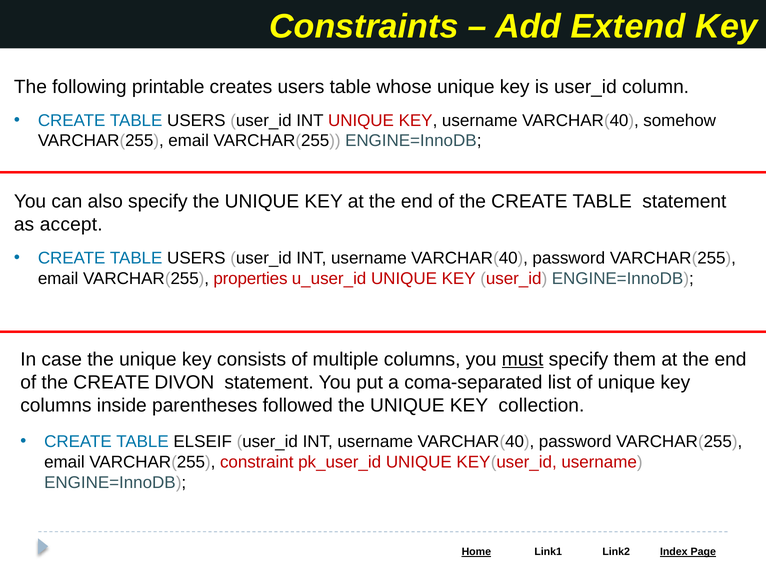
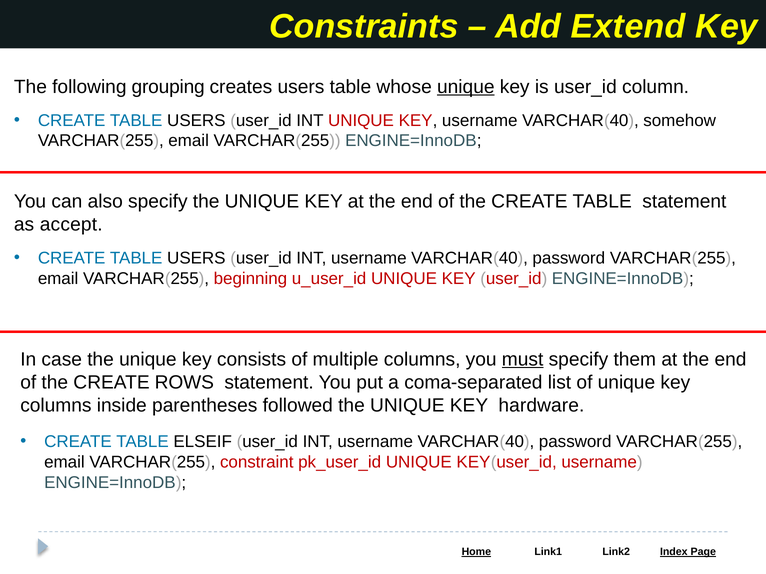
printable: printable -> grouping
unique at (466, 87) underline: none -> present
properties: properties -> beginning
DIVON: DIVON -> ROWS
collection: collection -> hardware
